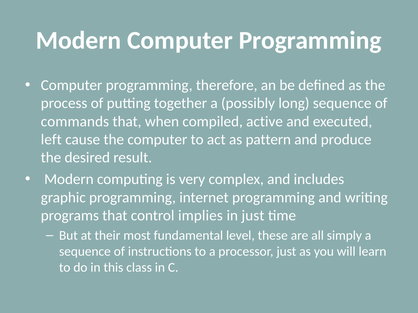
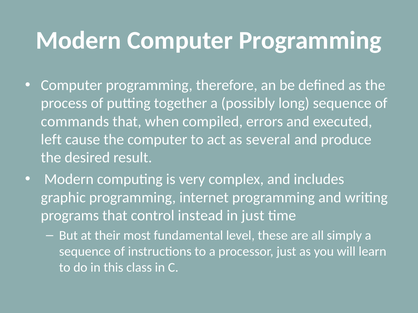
active: active -> errors
pattern: pattern -> several
implies: implies -> instead
